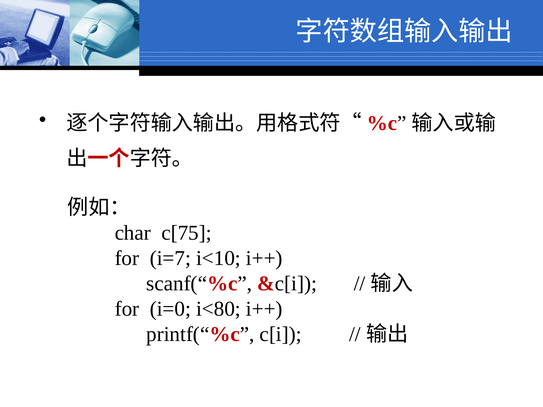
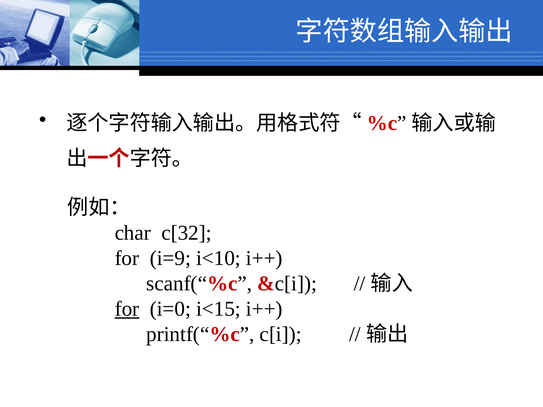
c[75: c[75 -> c[32
i=7: i=7 -> i=9
for at (127, 309) underline: none -> present
i<80: i<80 -> i<15
